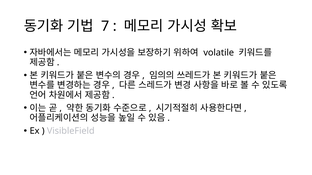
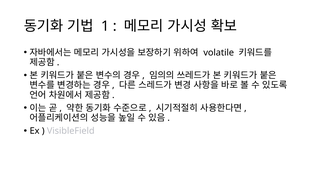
7: 7 -> 1
